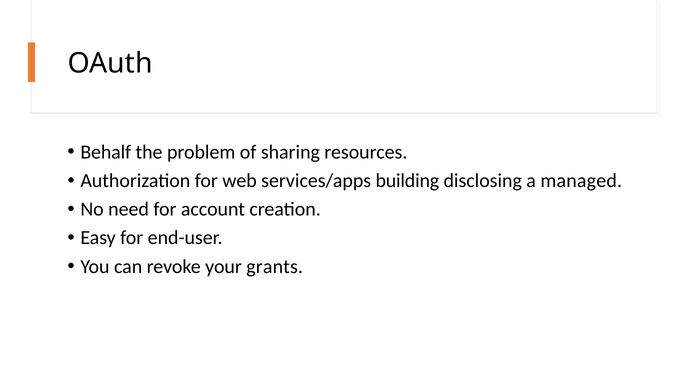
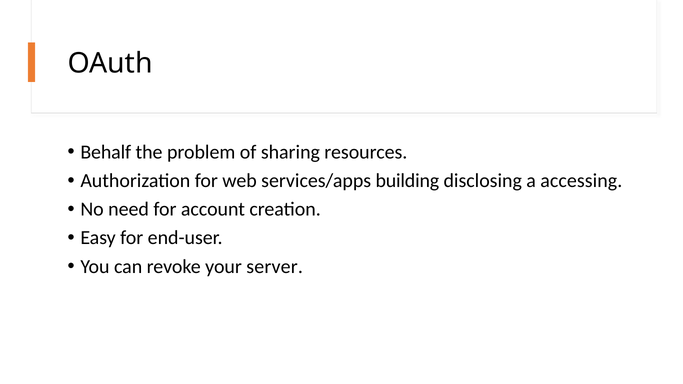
managed: managed -> accessing
grants: grants -> server
